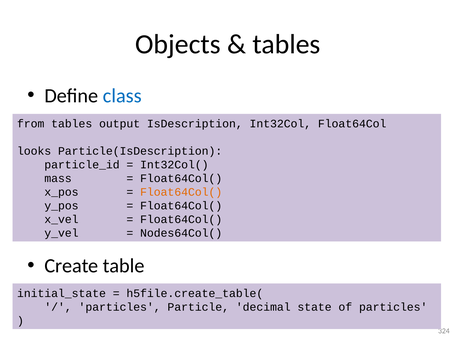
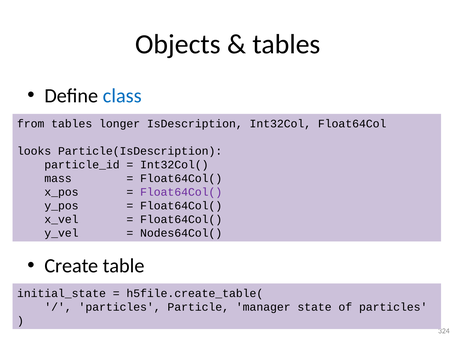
output: output -> longer
Float64Col( at (181, 192) colour: orange -> purple
decimal: decimal -> manager
